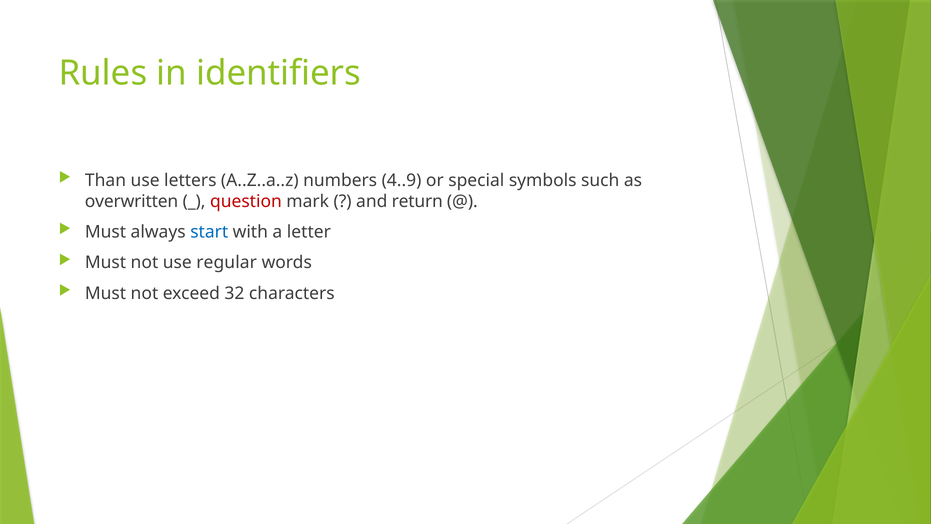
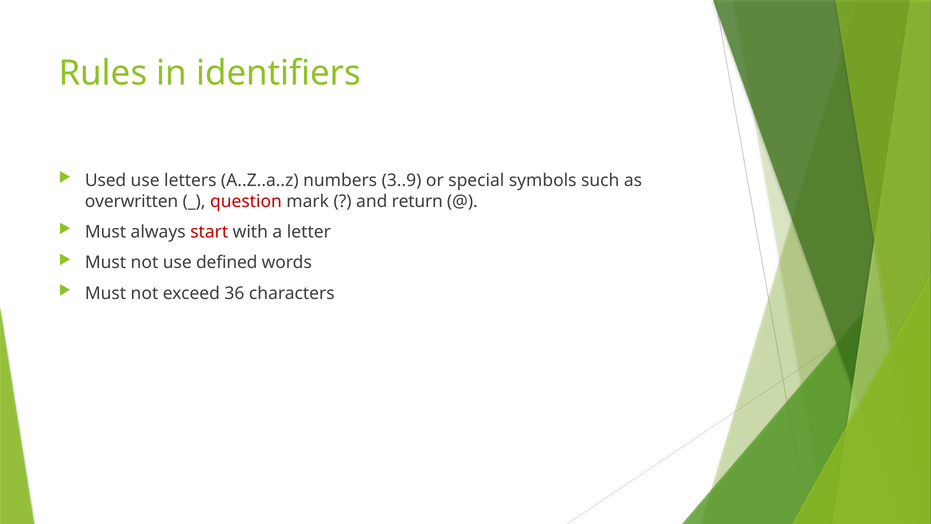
Than: Than -> Used
4..9: 4..9 -> 3..9
start colour: blue -> red
regular: regular -> defined
32: 32 -> 36
